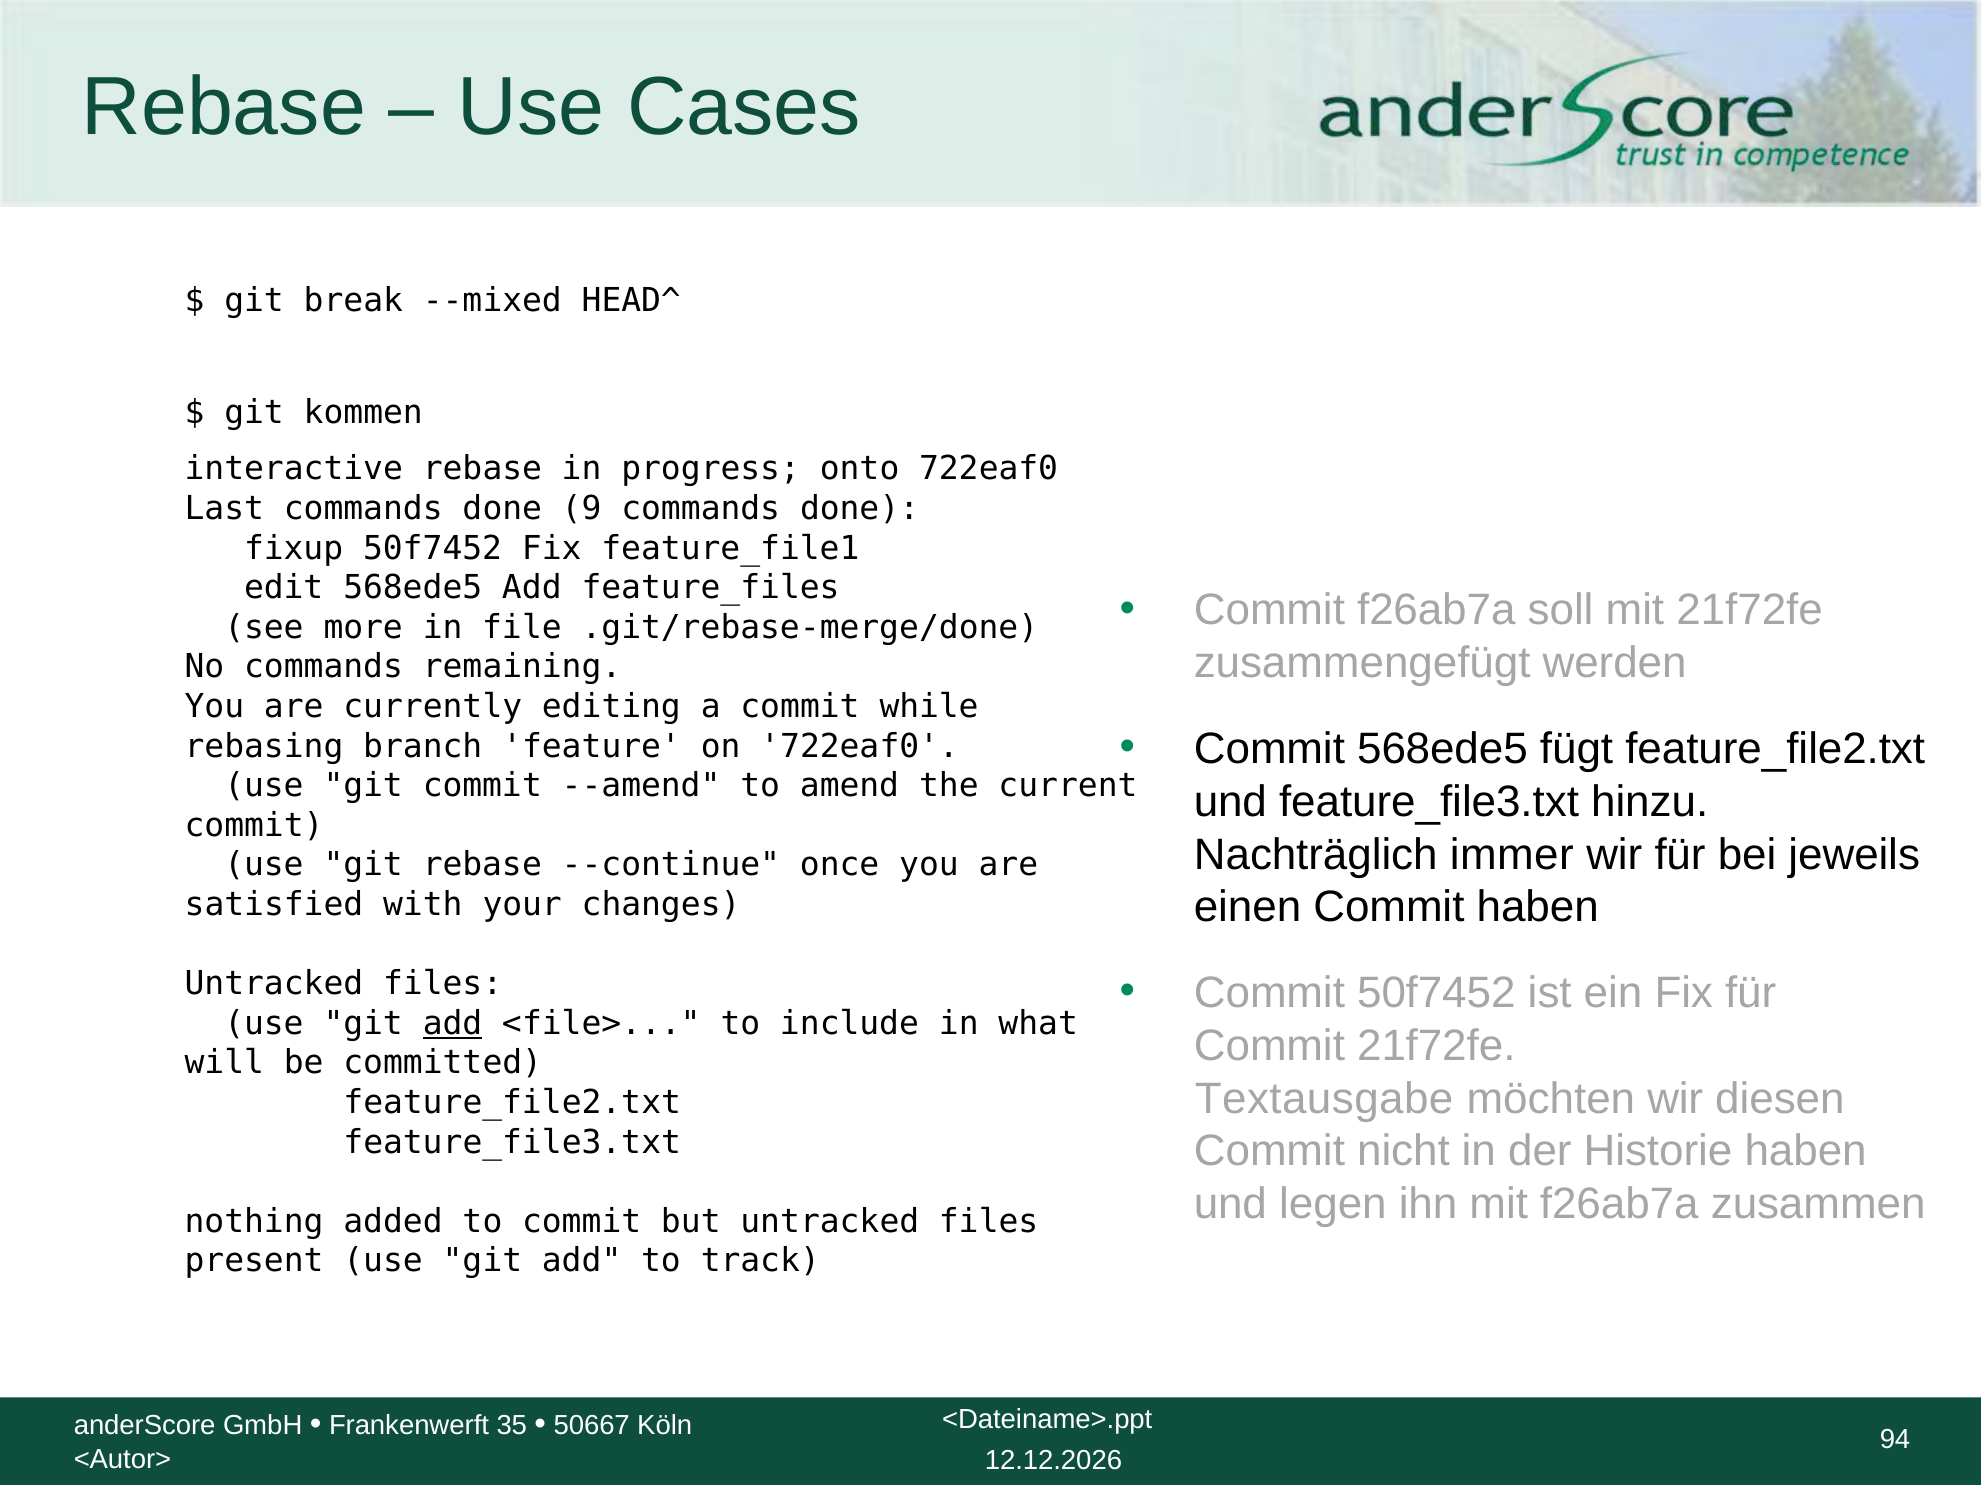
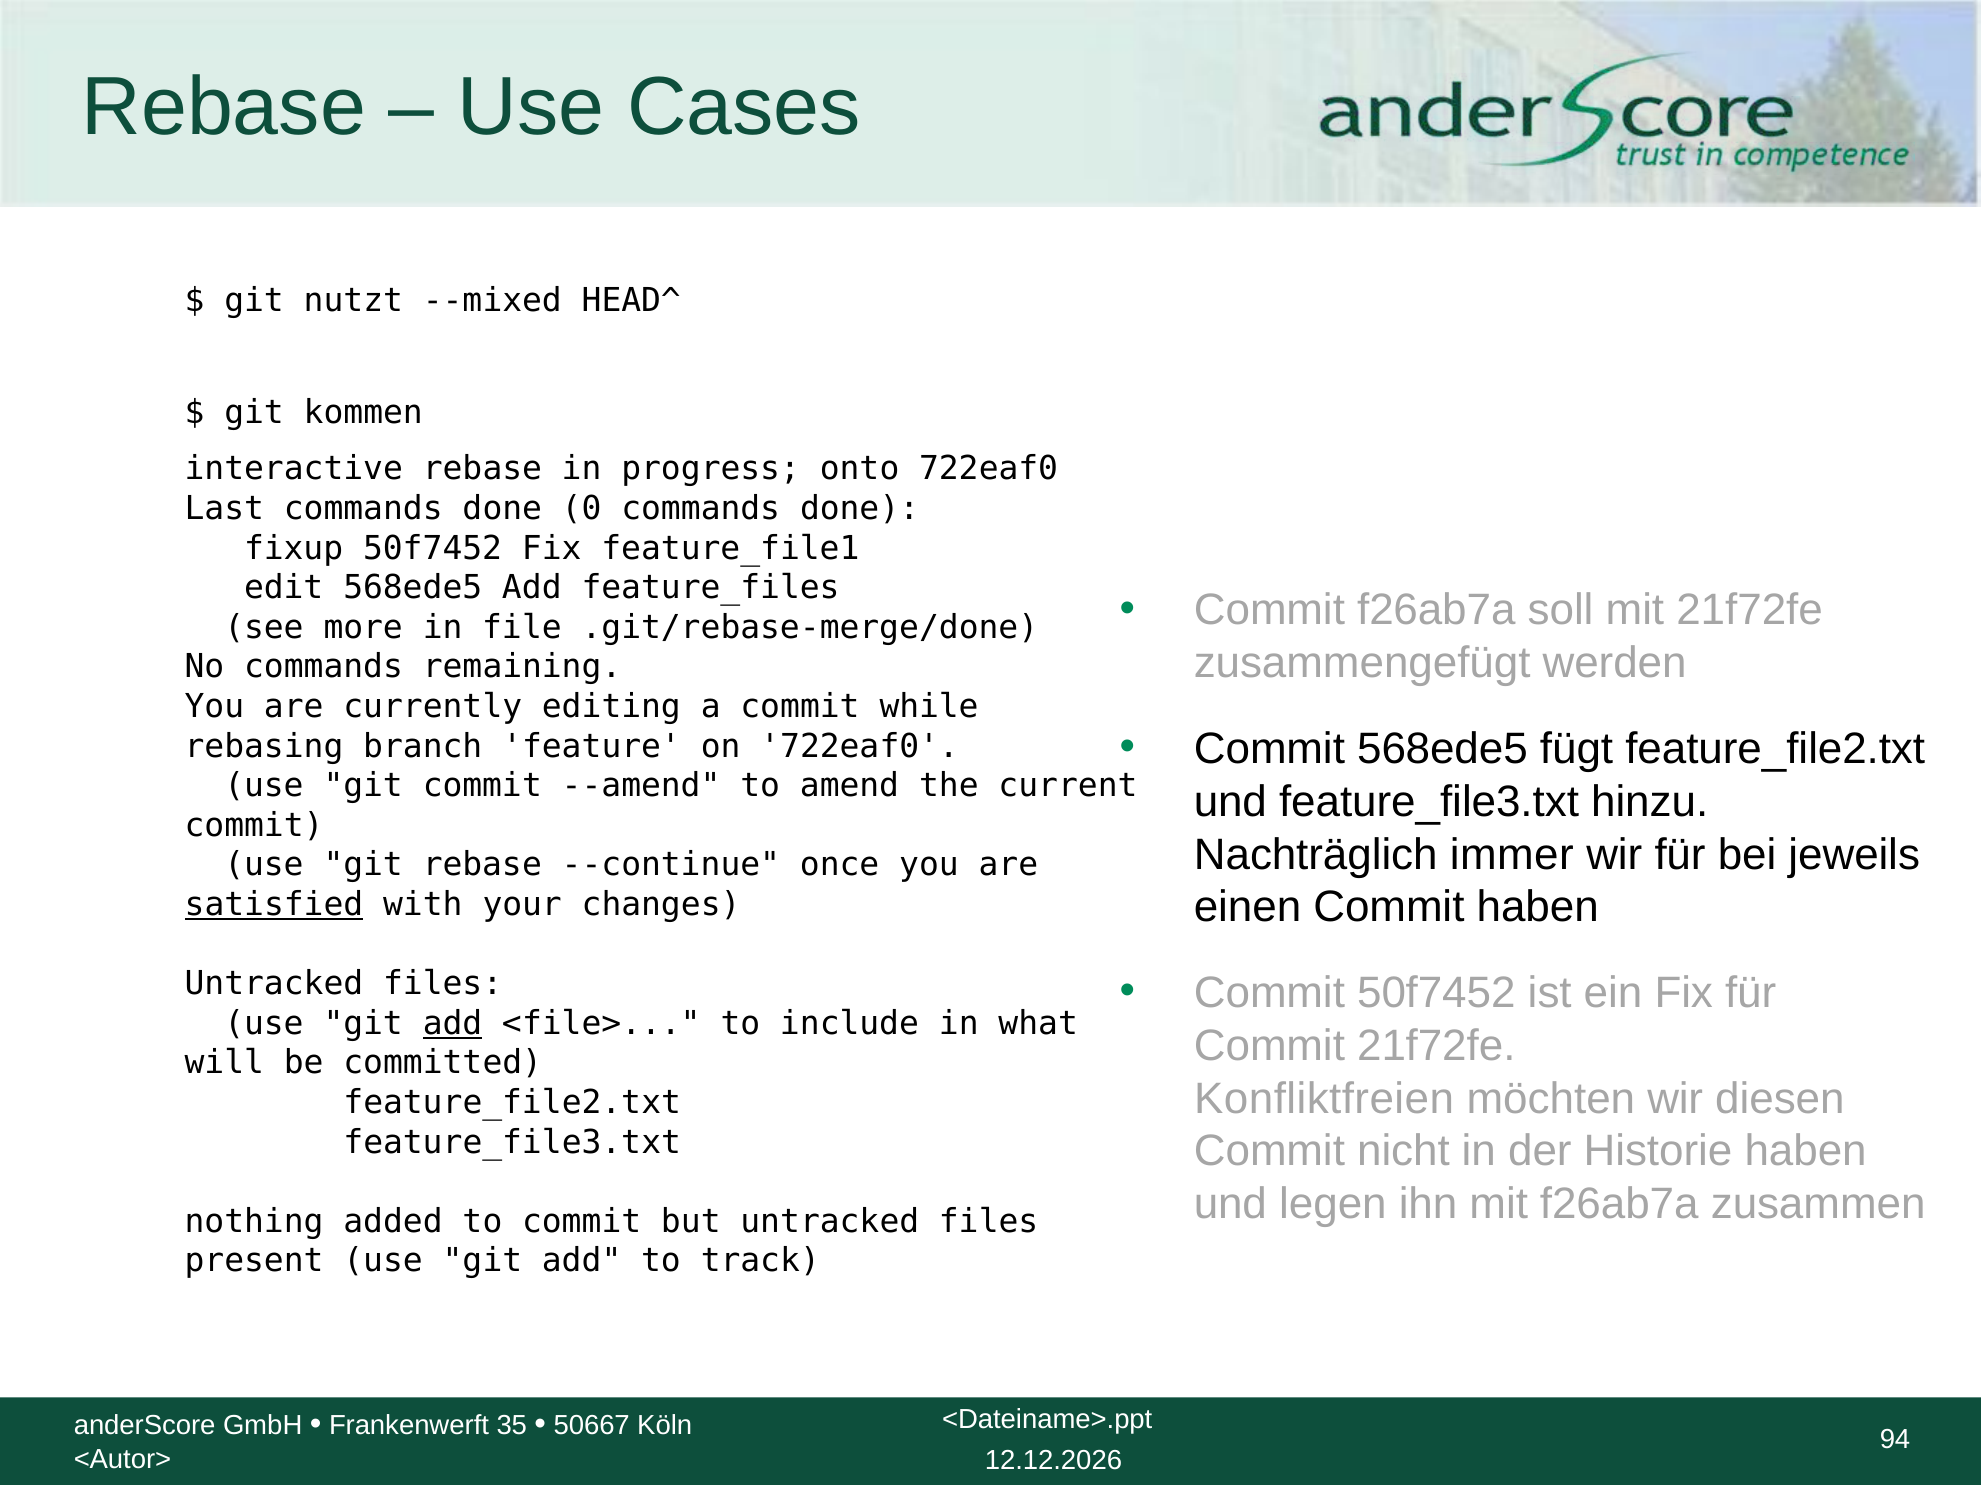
break: break -> nutzt
9: 9 -> 0
satisfied underline: none -> present
Textausgabe: Textausgabe -> Konfliktfreien
